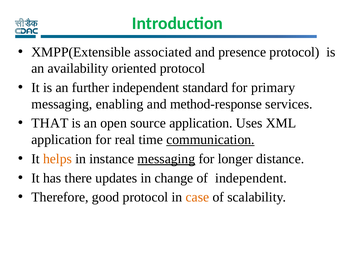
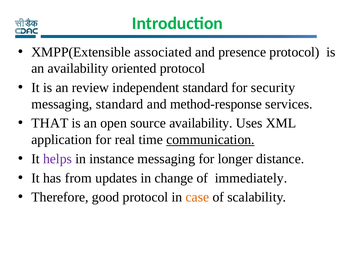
further: further -> review
primary: primary -> security
messaging enabling: enabling -> standard
source application: application -> availability
helps colour: orange -> purple
messaging at (166, 159) underline: present -> none
there: there -> from
of independent: independent -> immediately
